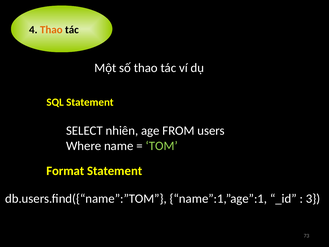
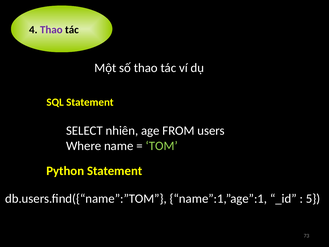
Thao at (51, 30) colour: orange -> purple
Format: Format -> Python
3: 3 -> 5
